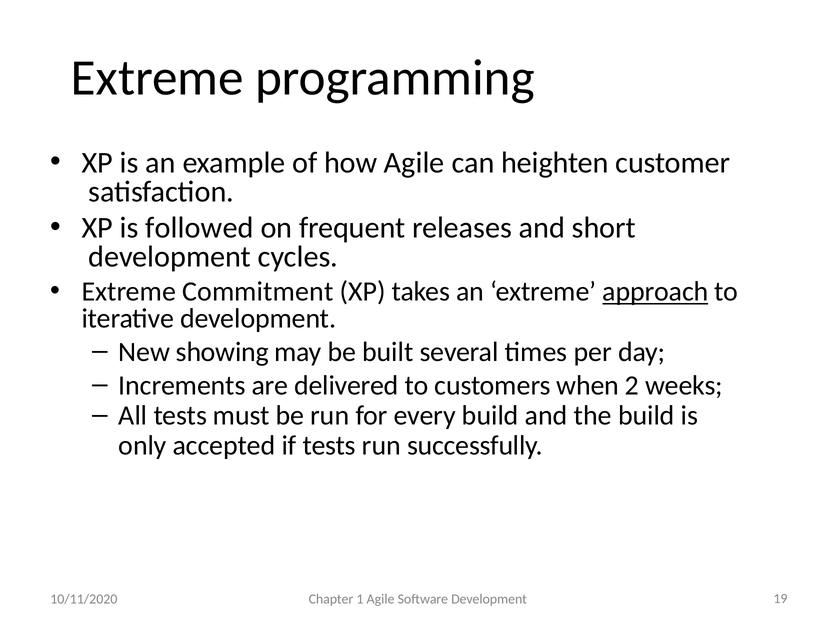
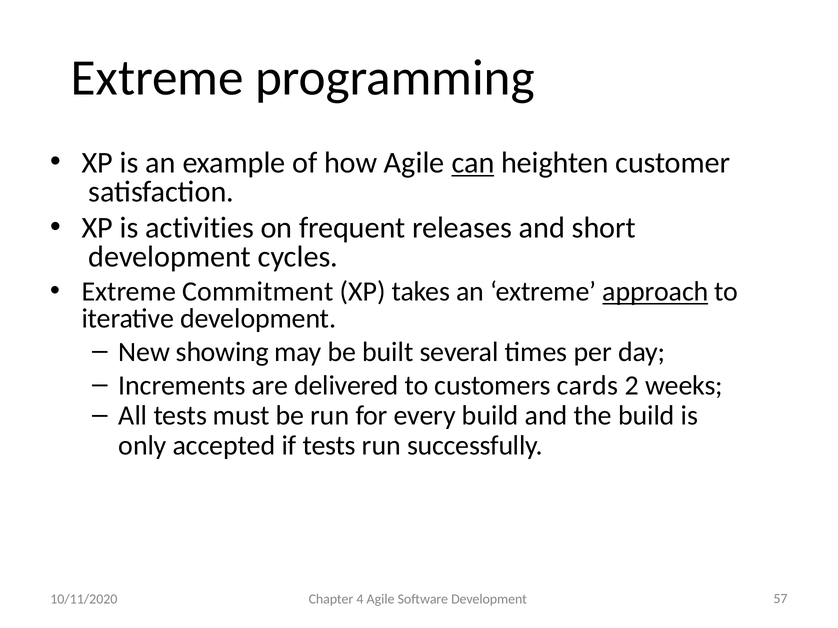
can underline: none -> present
followed: followed -> activities
when: when -> cards
1: 1 -> 4
19: 19 -> 57
